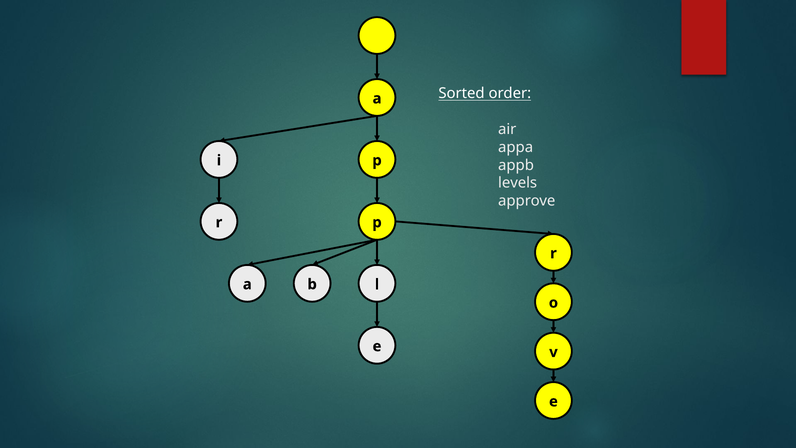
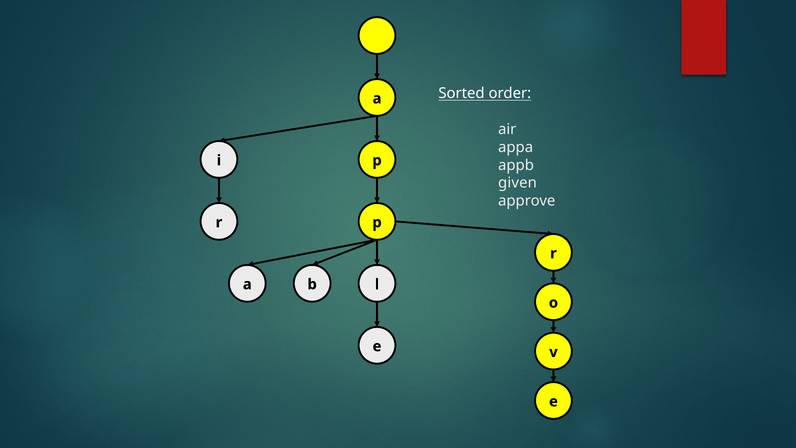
levels: levels -> given
